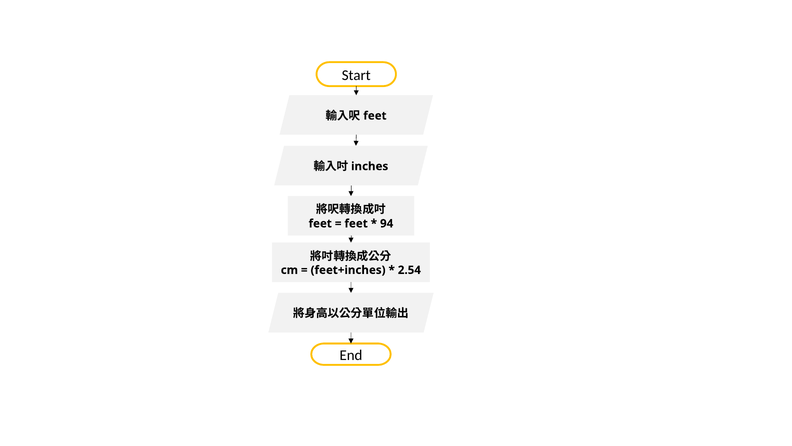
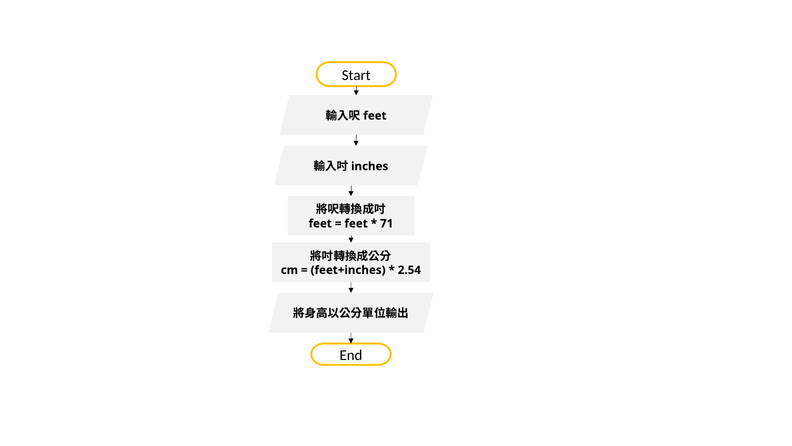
94: 94 -> 71
